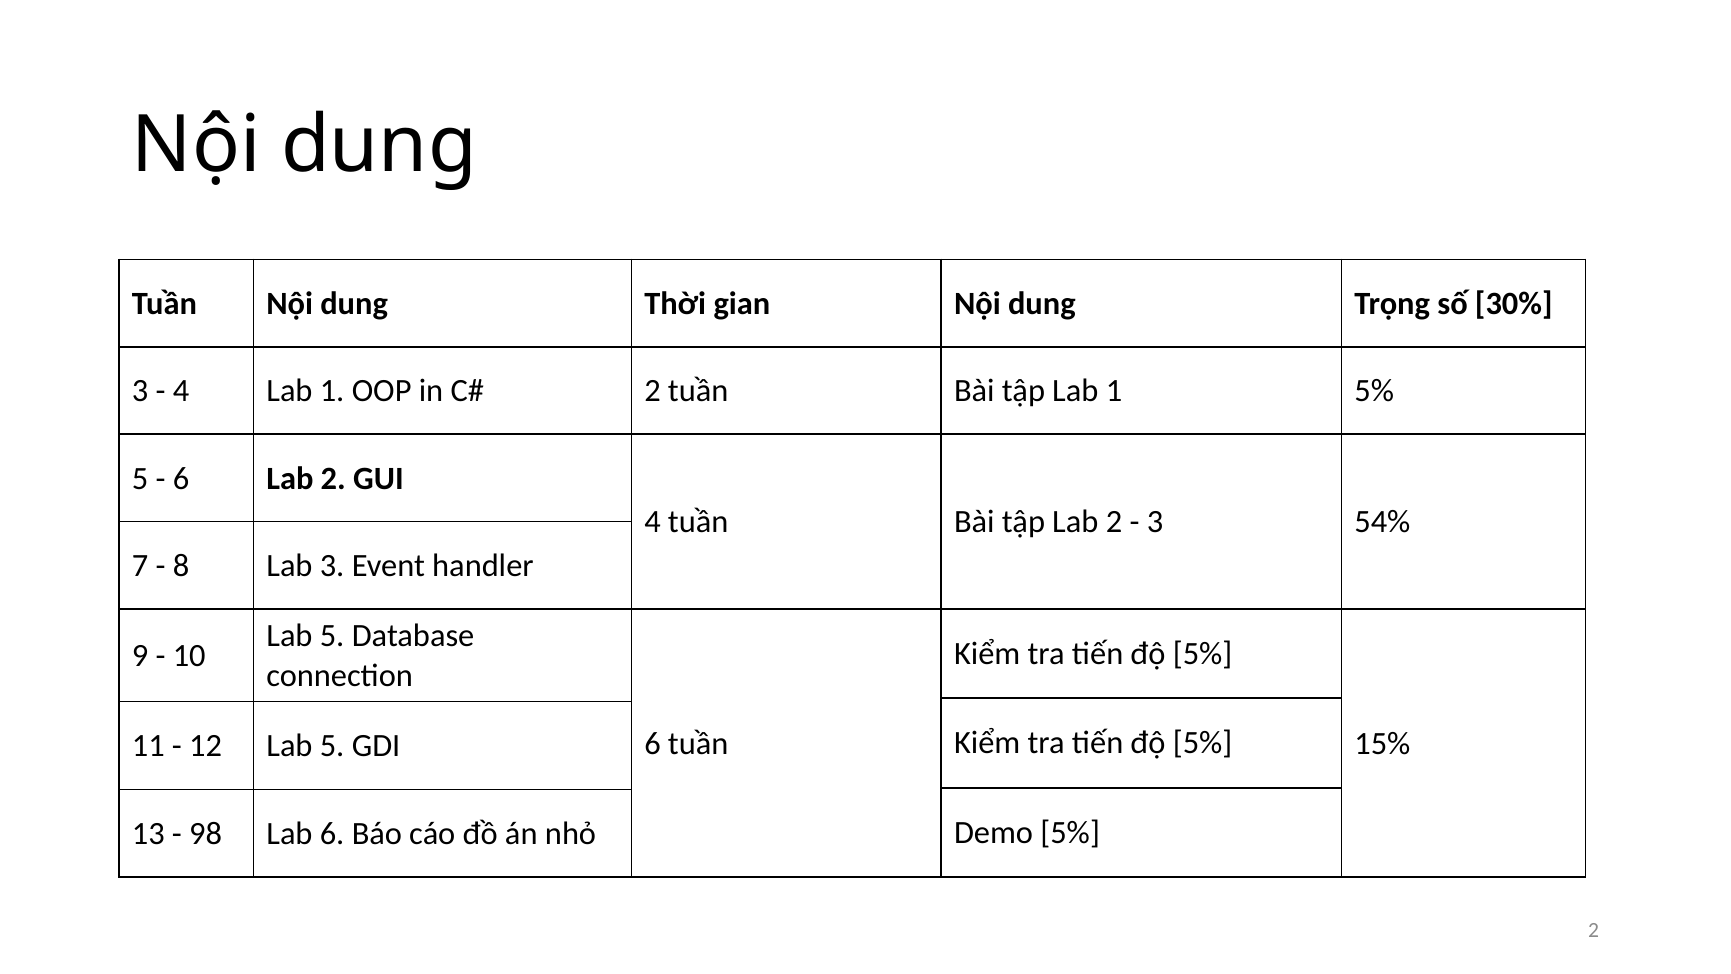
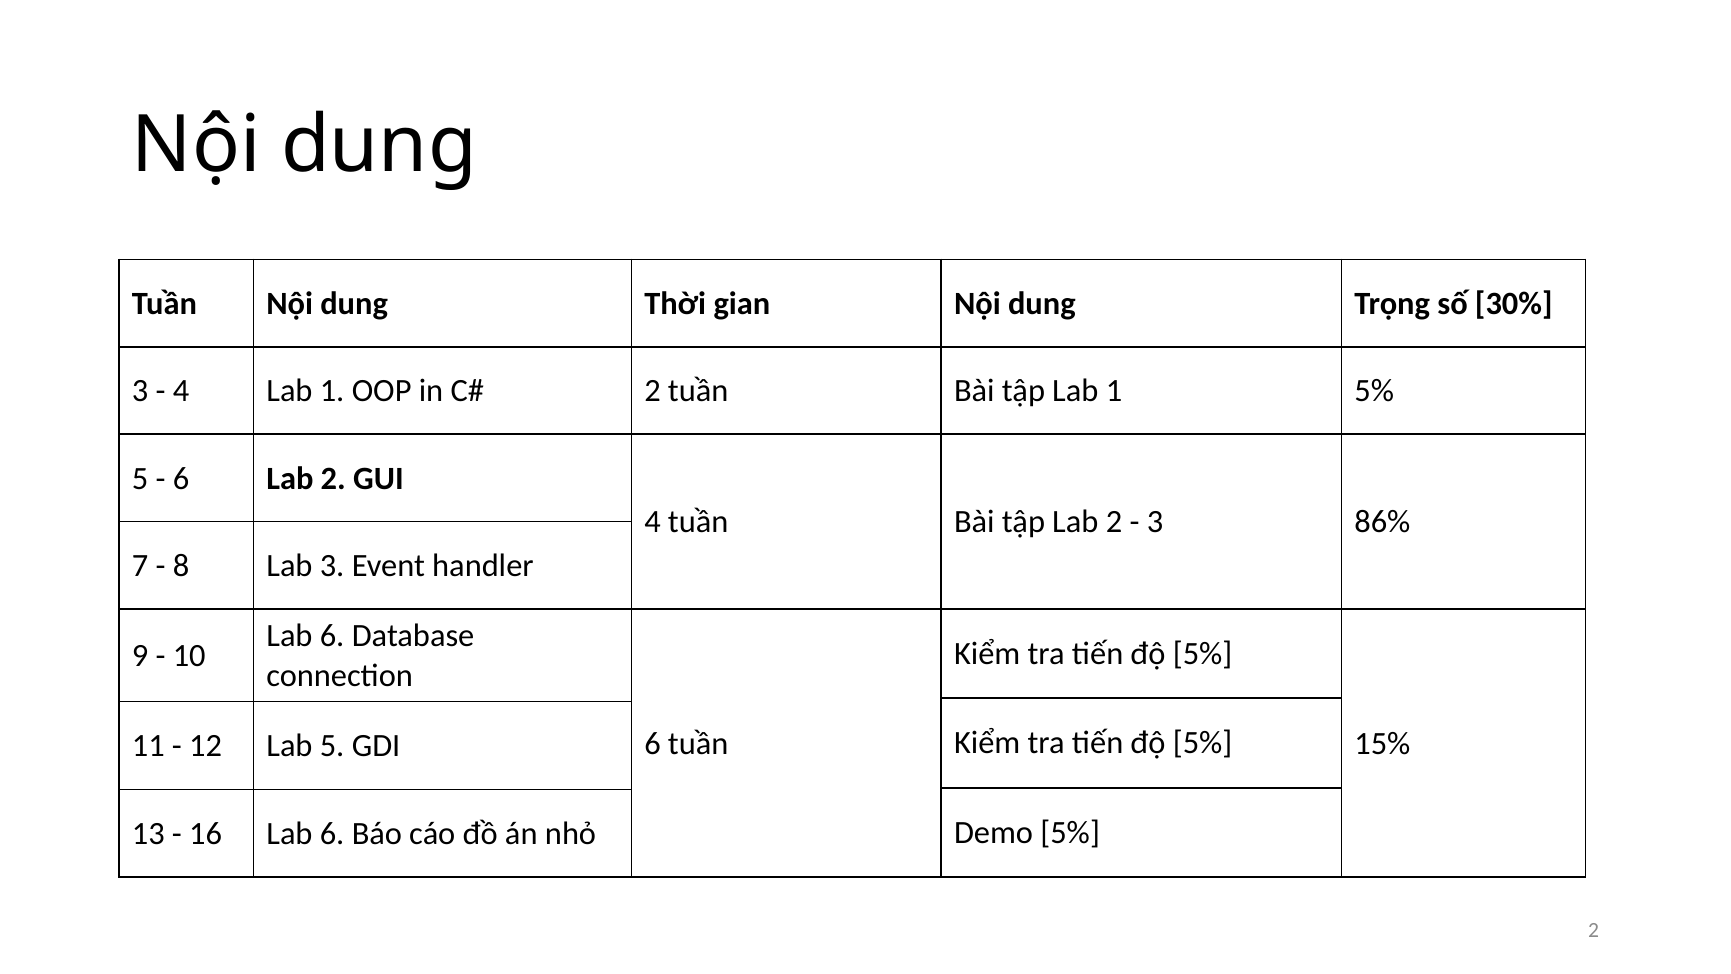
54%: 54% -> 86%
5 at (332, 636): 5 -> 6
98: 98 -> 16
